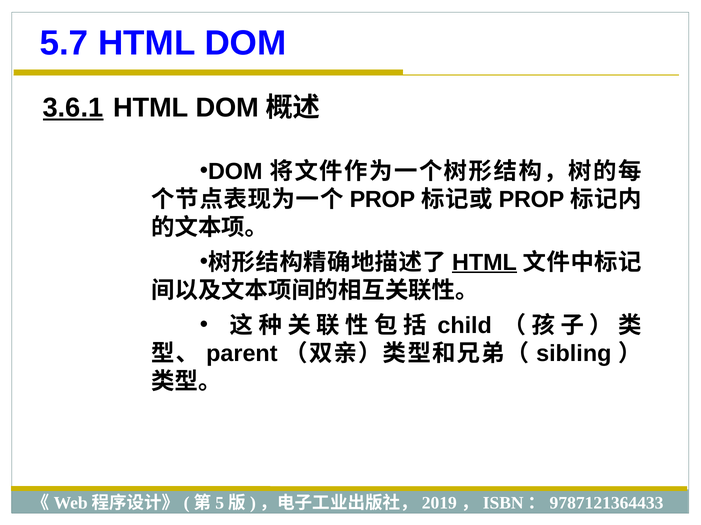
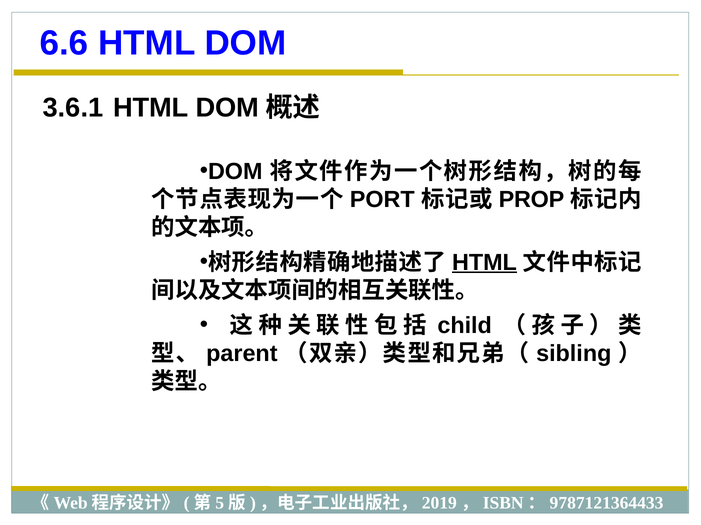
5.7: 5.7 -> 6.6
3.6.1 underline: present -> none
PROP at (382, 200): PROP -> PORT
